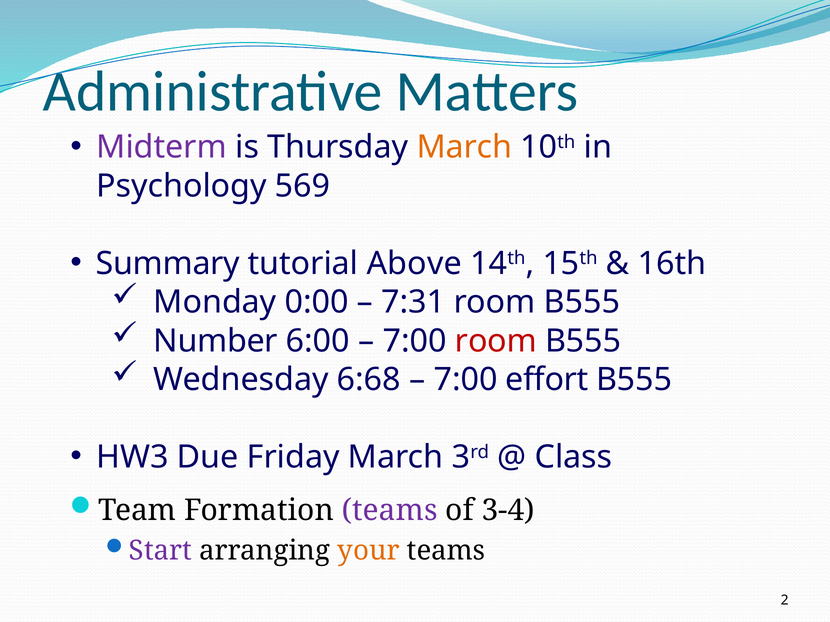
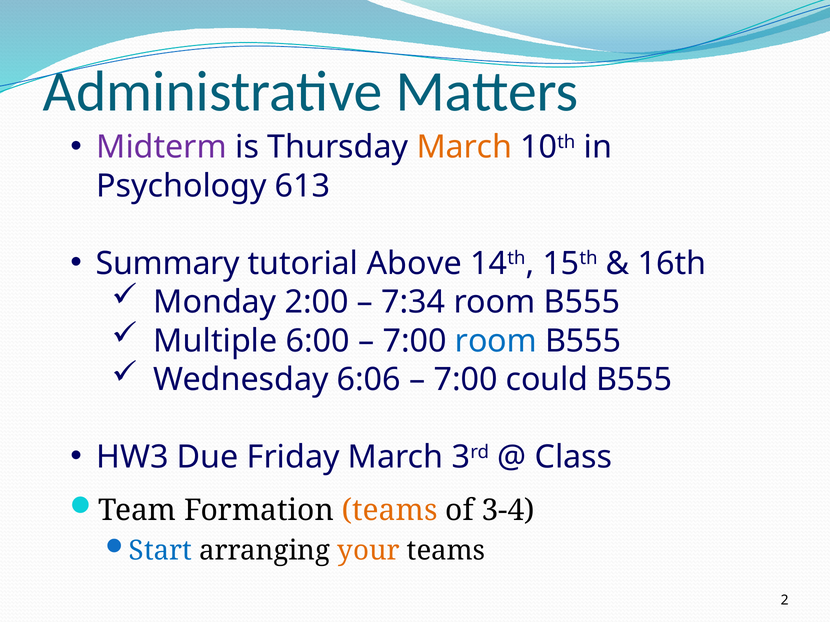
569: 569 -> 613
0:00: 0:00 -> 2:00
7:31: 7:31 -> 7:34
Number: Number -> Multiple
room at (496, 341) colour: red -> blue
6:68: 6:68 -> 6:06
effort: effort -> could
teams at (390, 511) colour: purple -> orange
Start colour: purple -> blue
